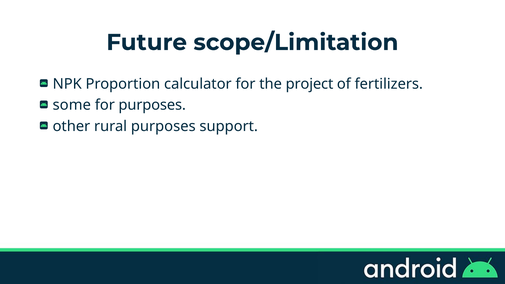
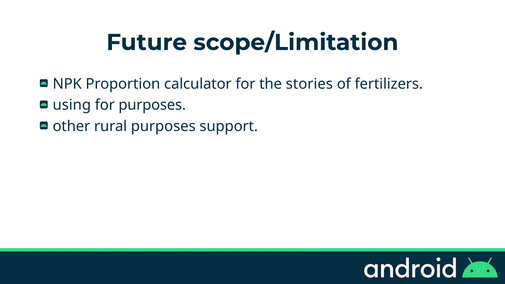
project: project -> stories
some: some -> using
